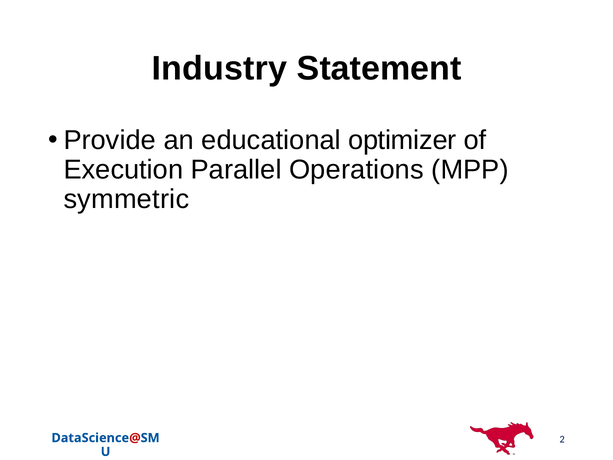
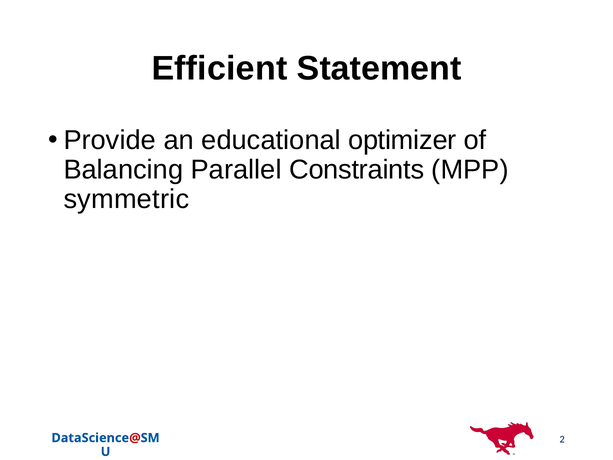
Industry: Industry -> Efficient
Execution: Execution -> Balancing
Operations: Operations -> Constraints
